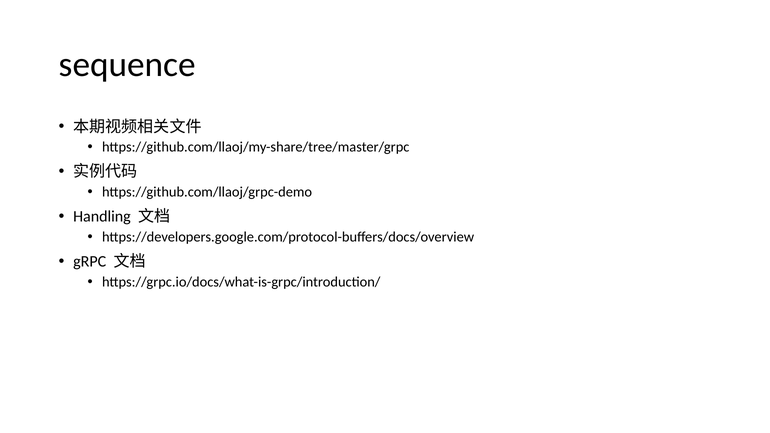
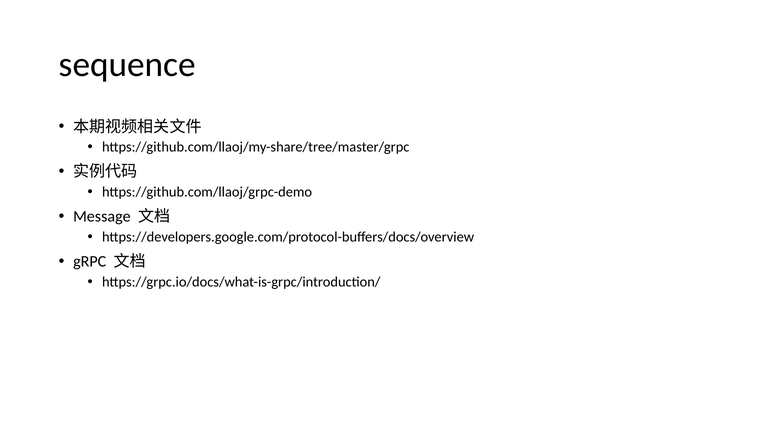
Handling: Handling -> Message
